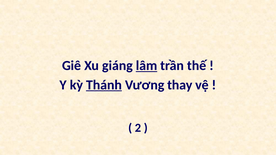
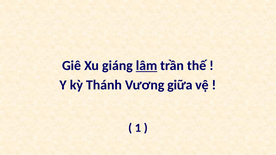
Thánh underline: present -> none
thay: thay -> giữa
2: 2 -> 1
